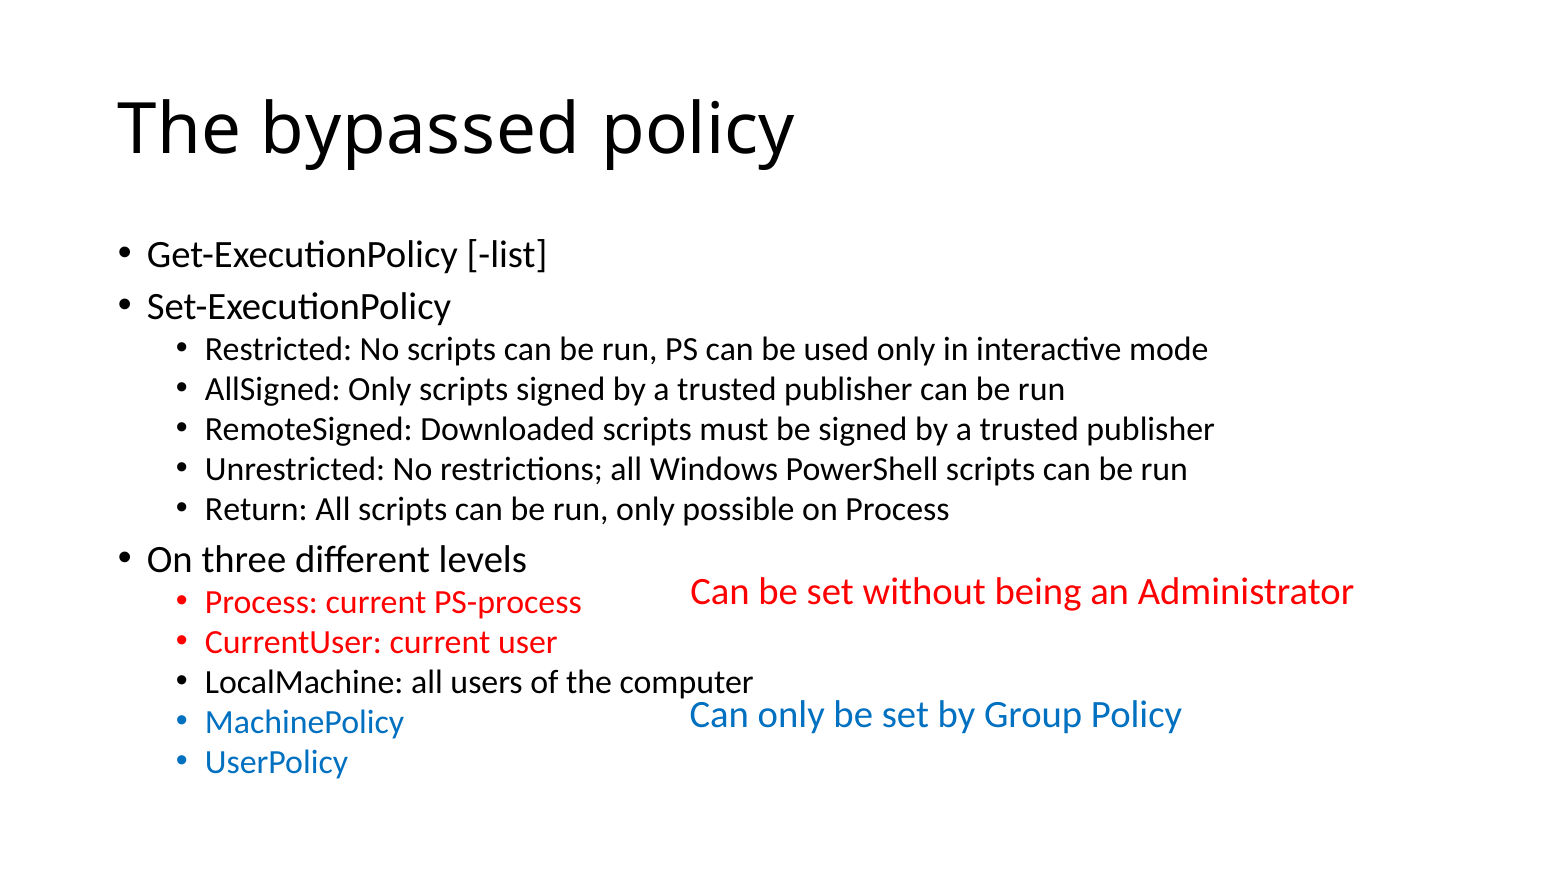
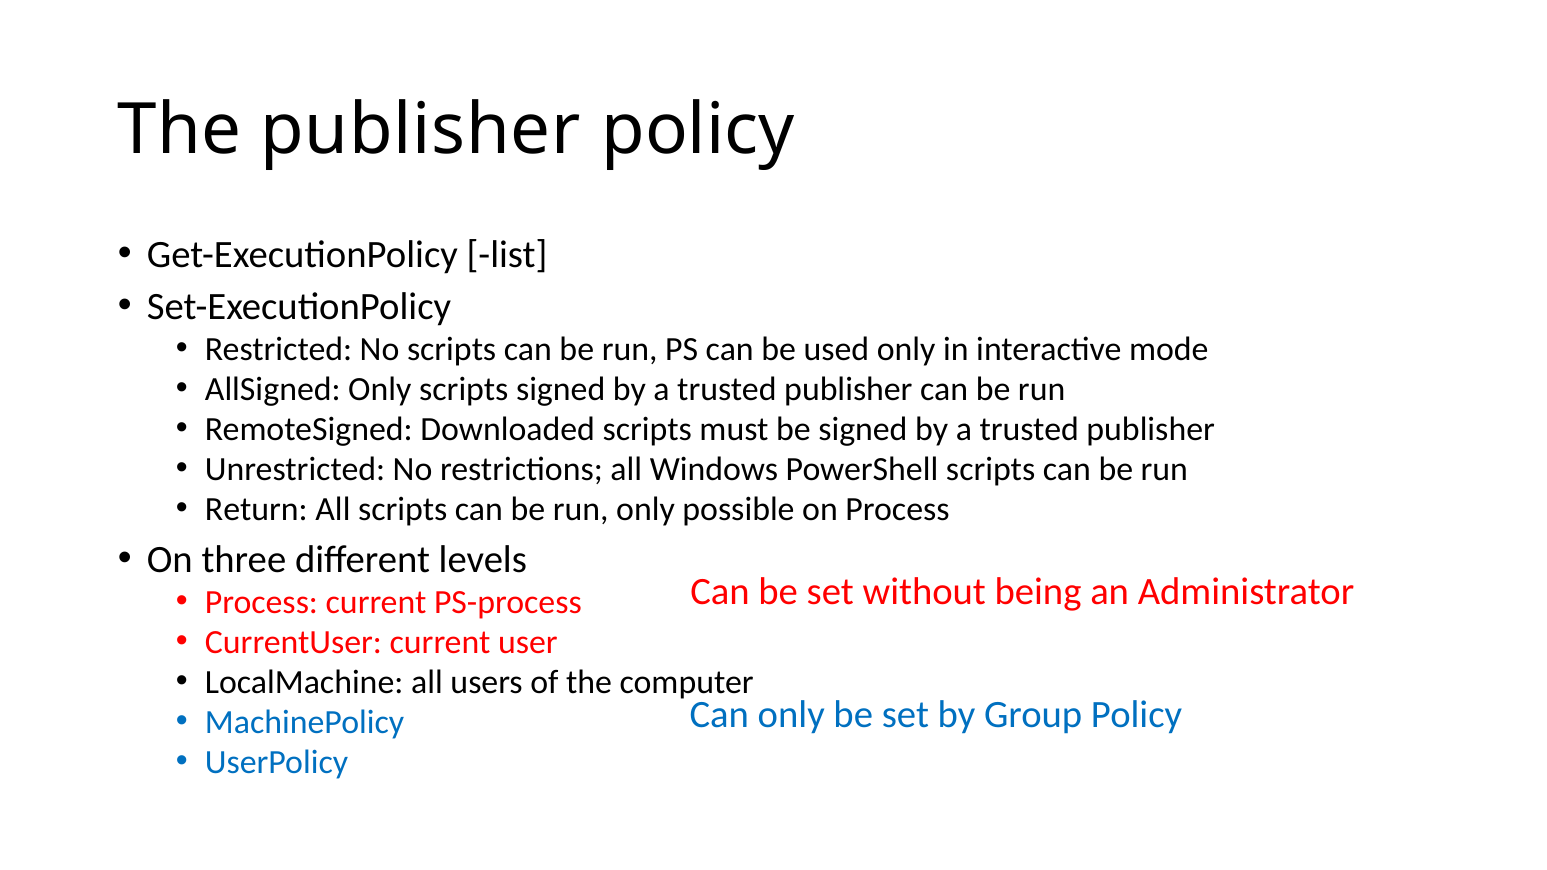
The bypassed: bypassed -> publisher
